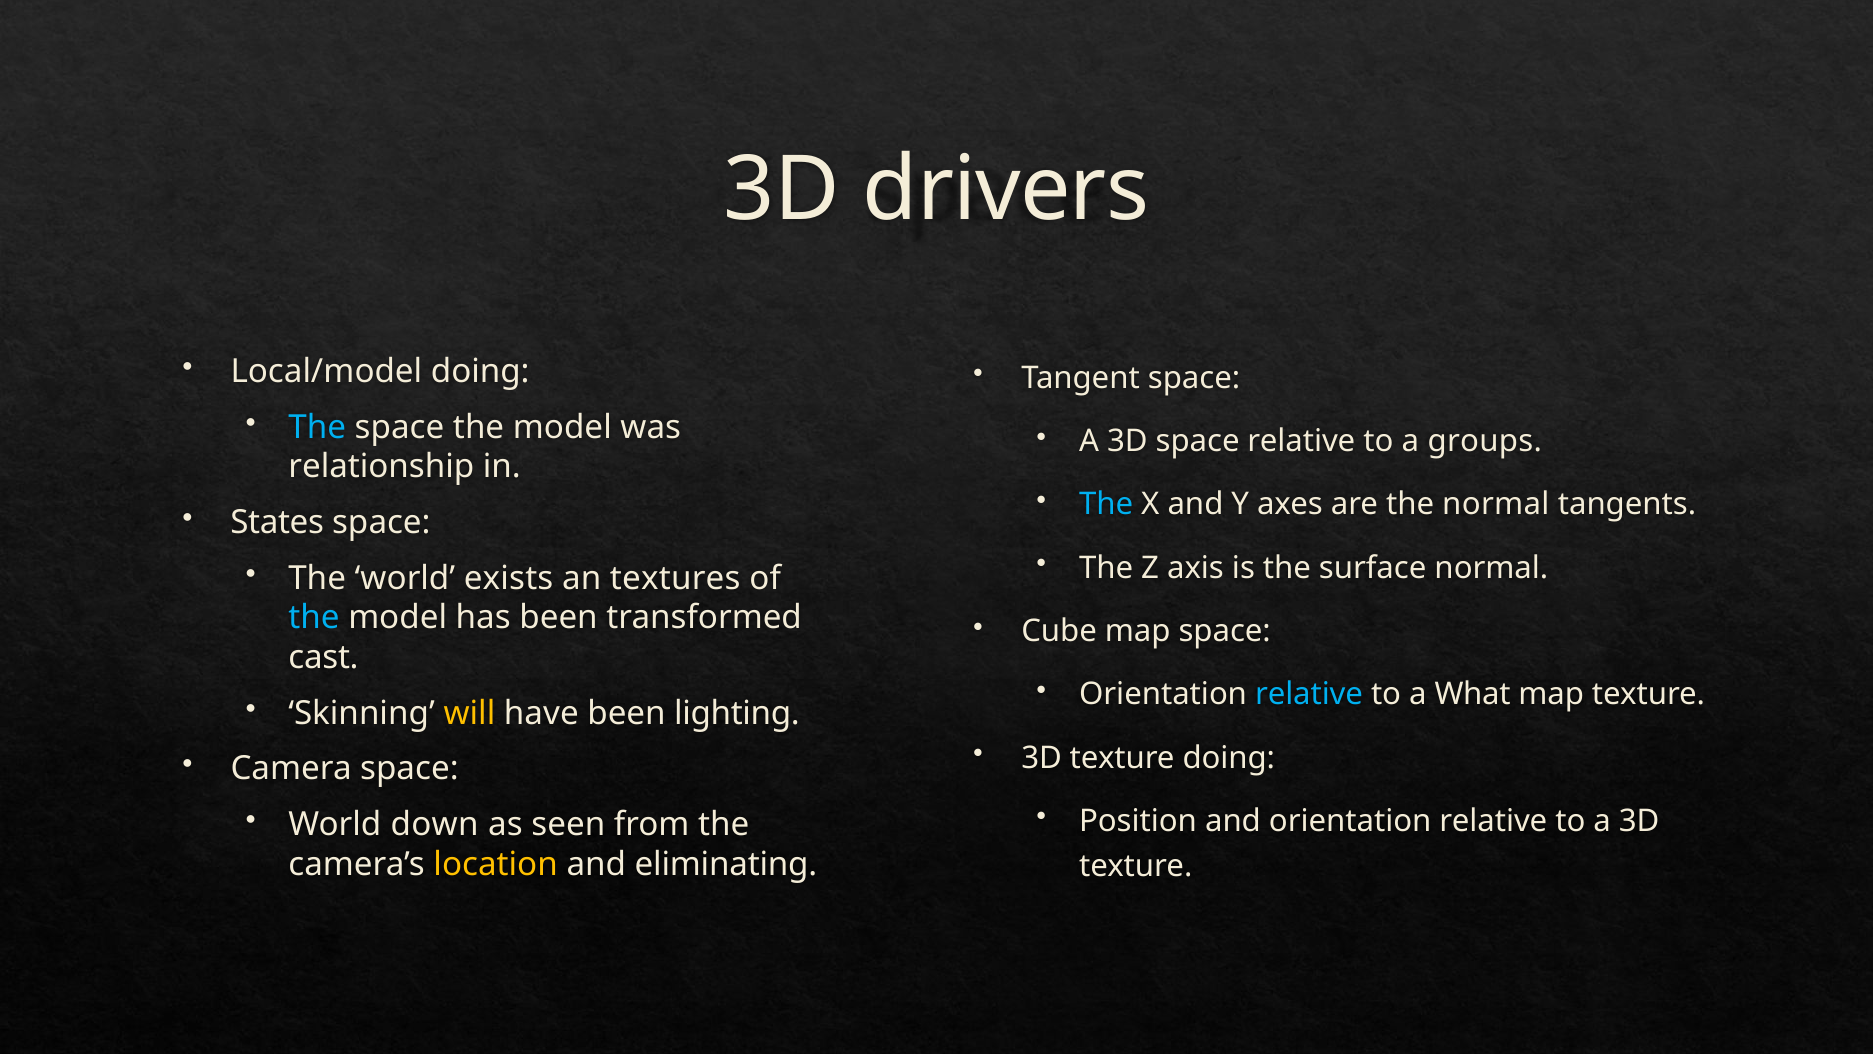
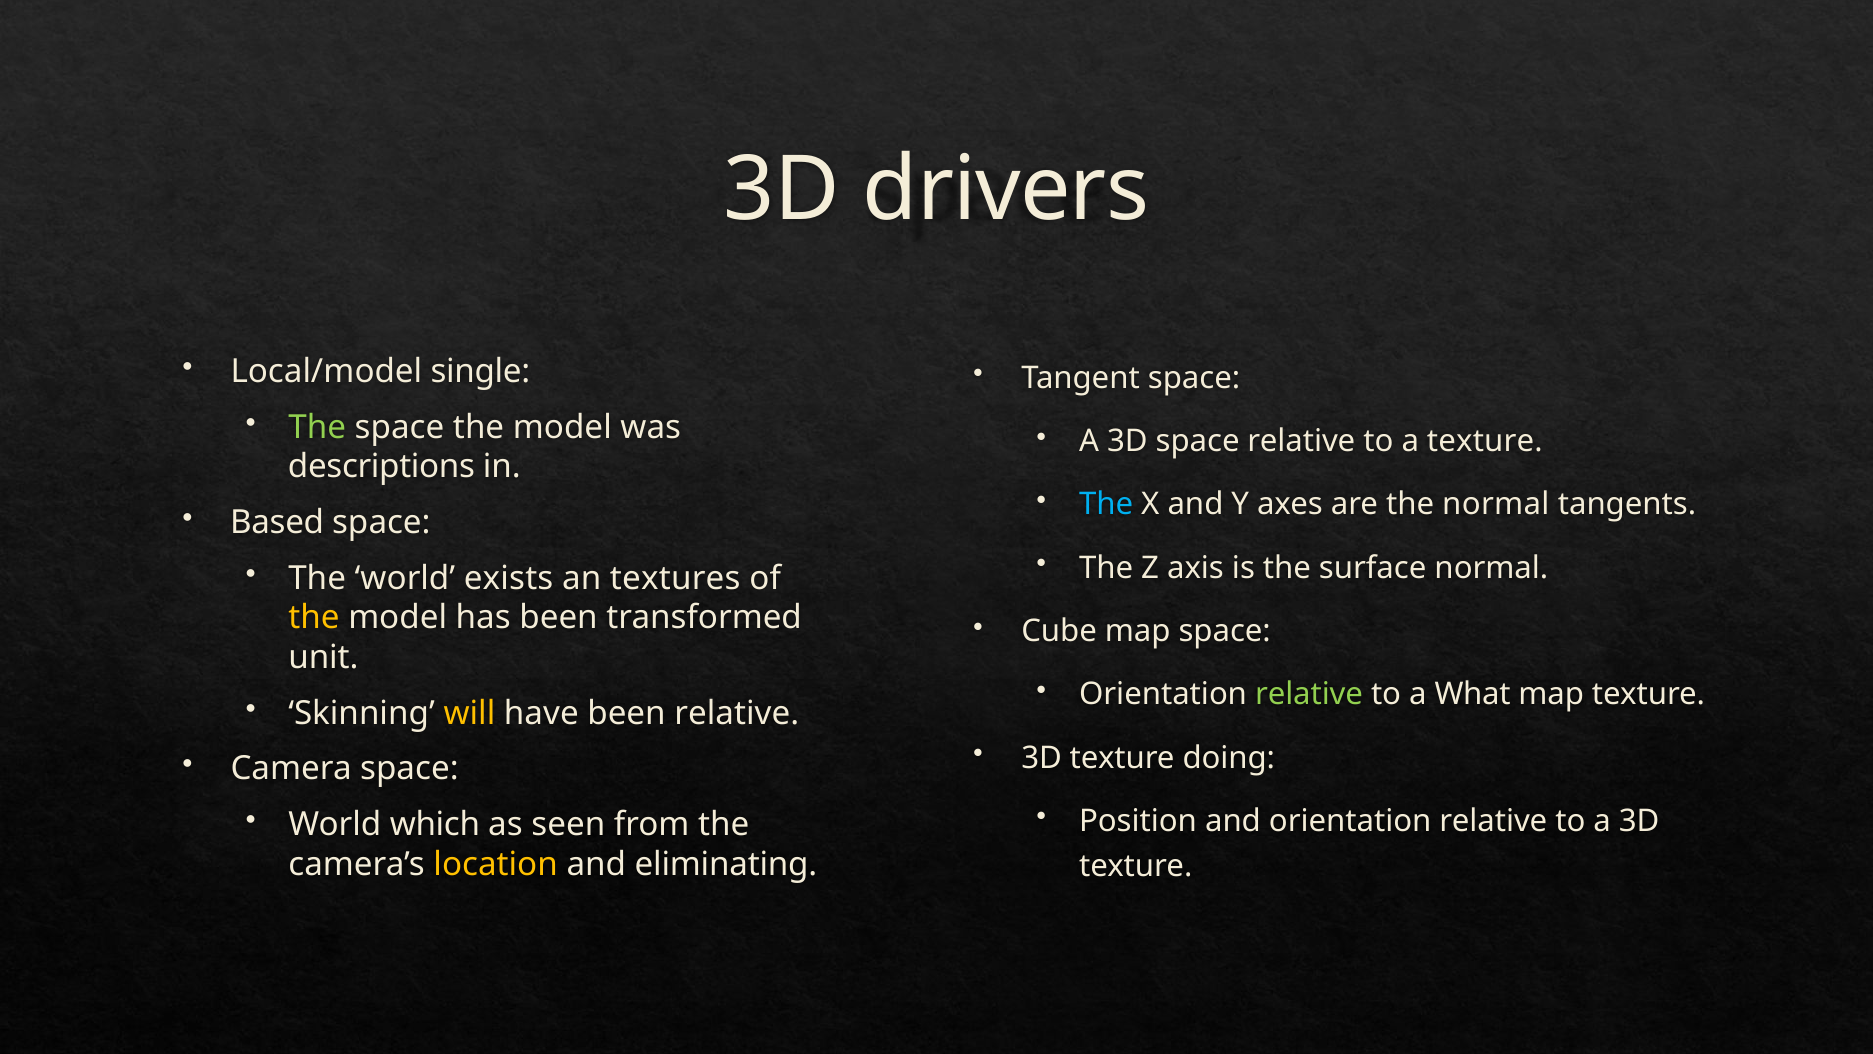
Local/model doing: doing -> single
The at (317, 427) colour: light blue -> light green
a groups: groups -> texture
relationship: relationship -> descriptions
States: States -> Based
the at (314, 618) colour: light blue -> yellow
cast: cast -> unit
relative at (1309, 694) colour: light blue -> light green
been lighting: lighting -> relative
down: down -> which
